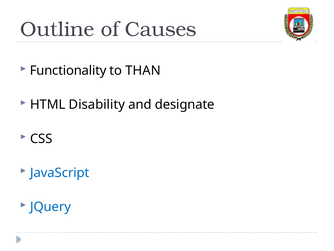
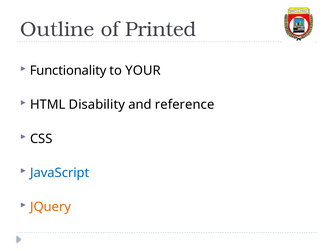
Causes: Causes -> Printed
THAN: THAN -> YOUR
designate: designate -> reference
JQuery colour: blue -> orange
